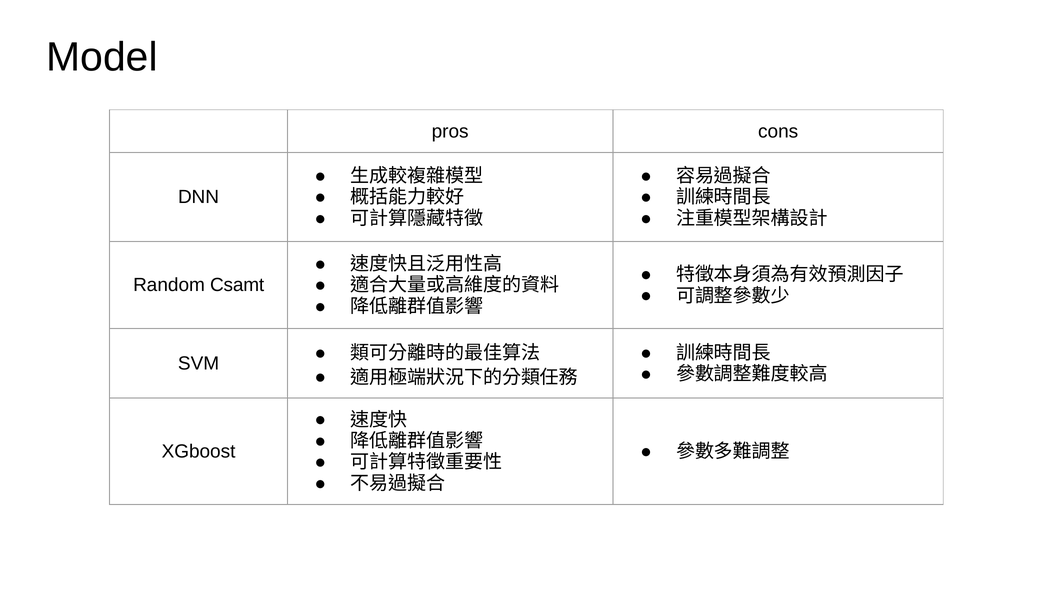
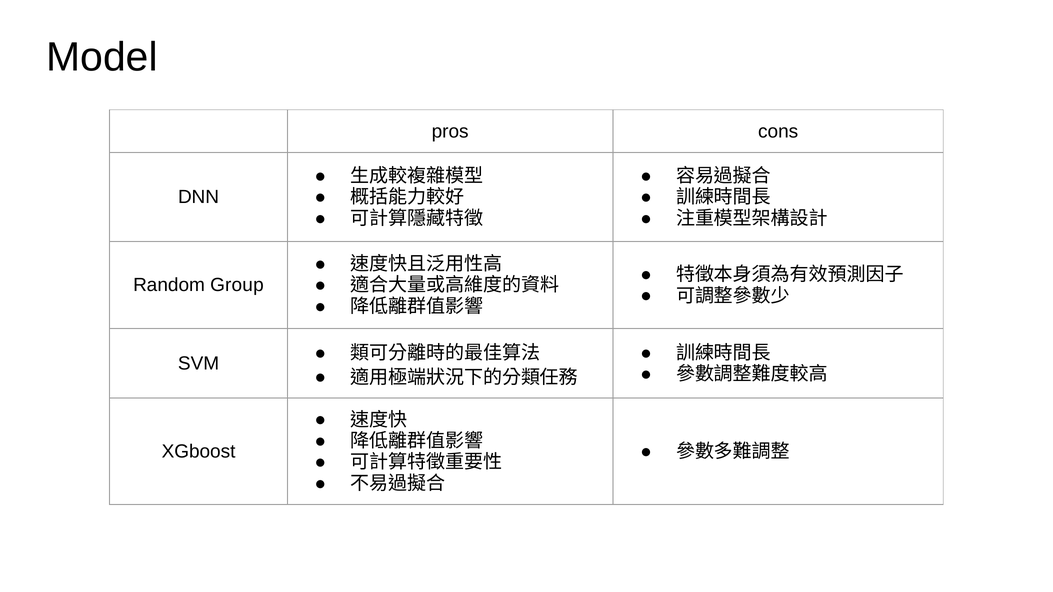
Csamt: Csamt -> Group
